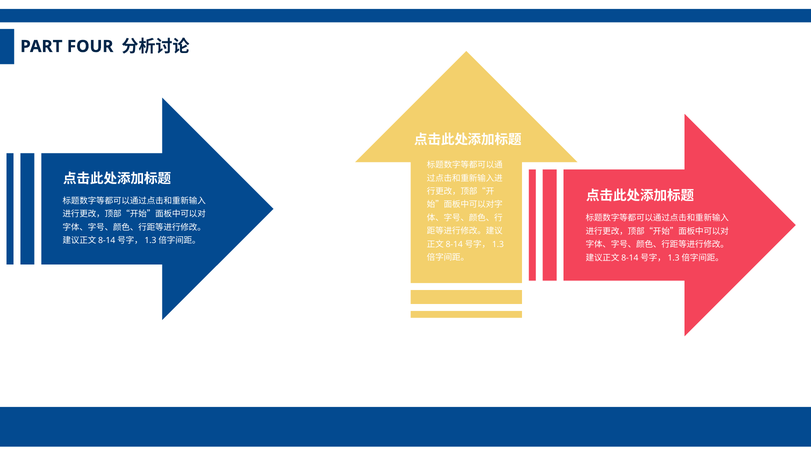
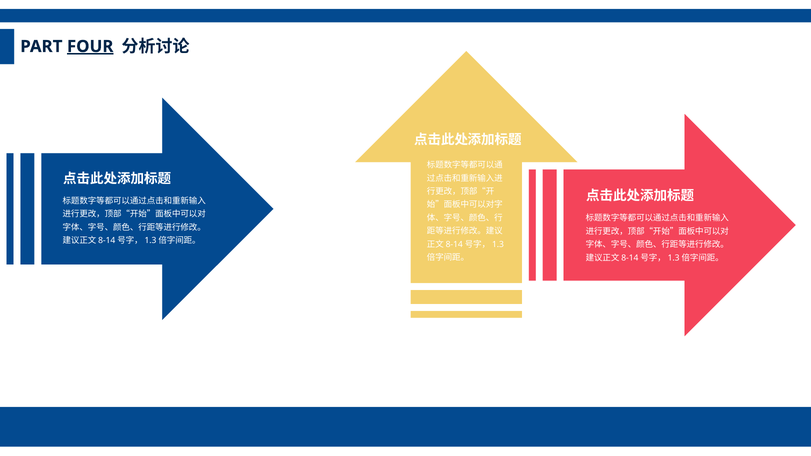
FOUR underline: none -> present
